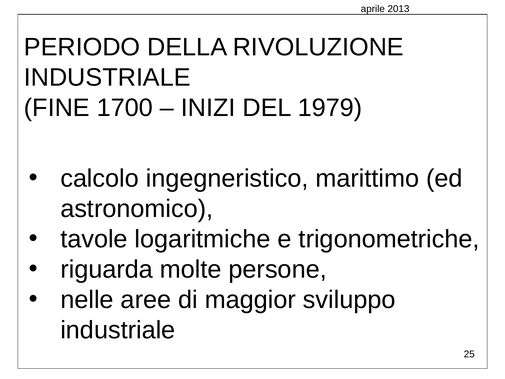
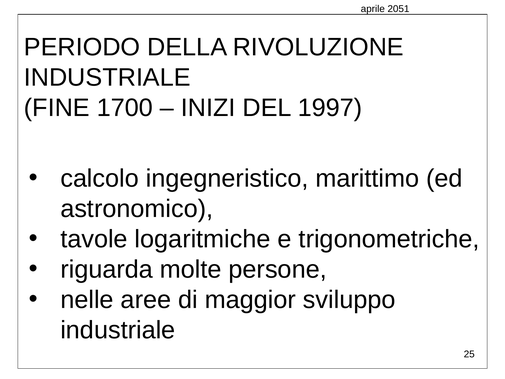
2013: 2013 -> 2051
1979: 1979 -> 1997
